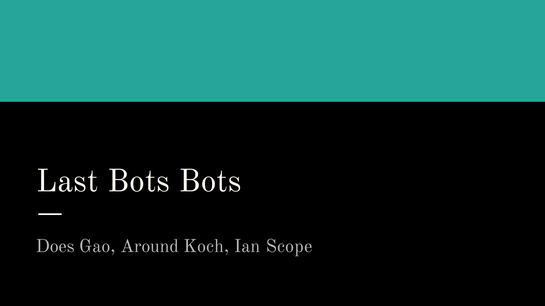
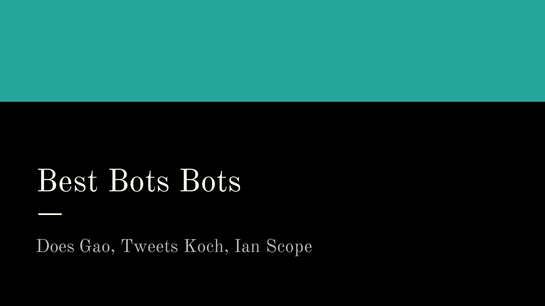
Last: Last -> Best
Around: Around -> Tweets
